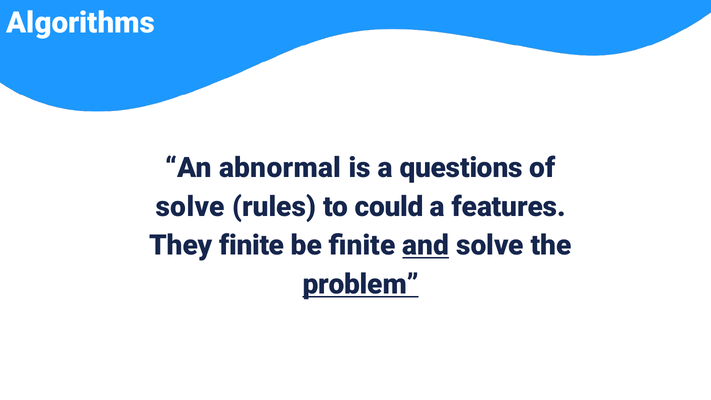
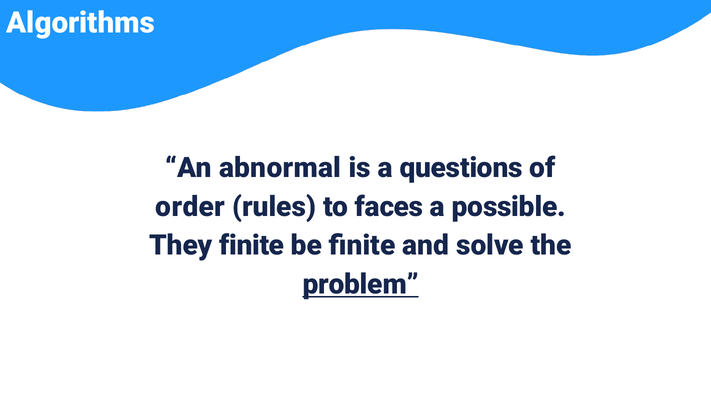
solve at (190, 207): solve -> order
could: could -> faces
features: features -> possible
and underline: present -> none
